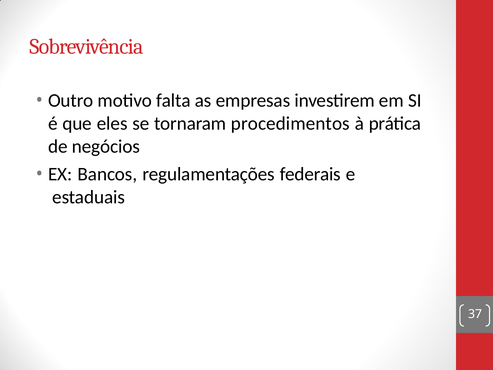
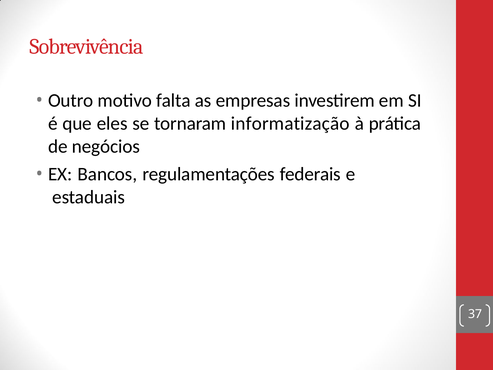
procedimentos: procedimentos -> informatização
